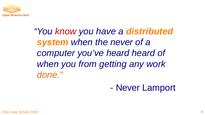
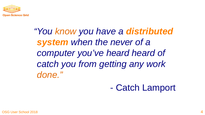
know colour: red -> orange
when at (48, 64): when -> catch
Never at (128, 88): Never -> Catch
